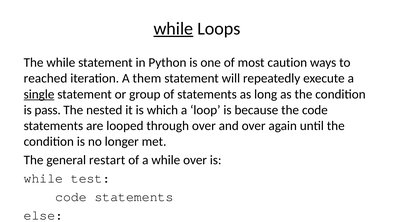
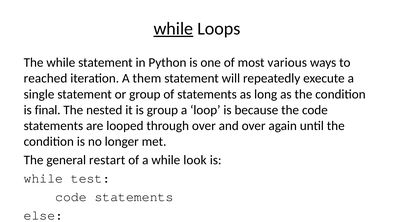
caution: caution -> various
single underline: present -> none
is pass: pass -> final
is which: which -> group
while over: over -> look
